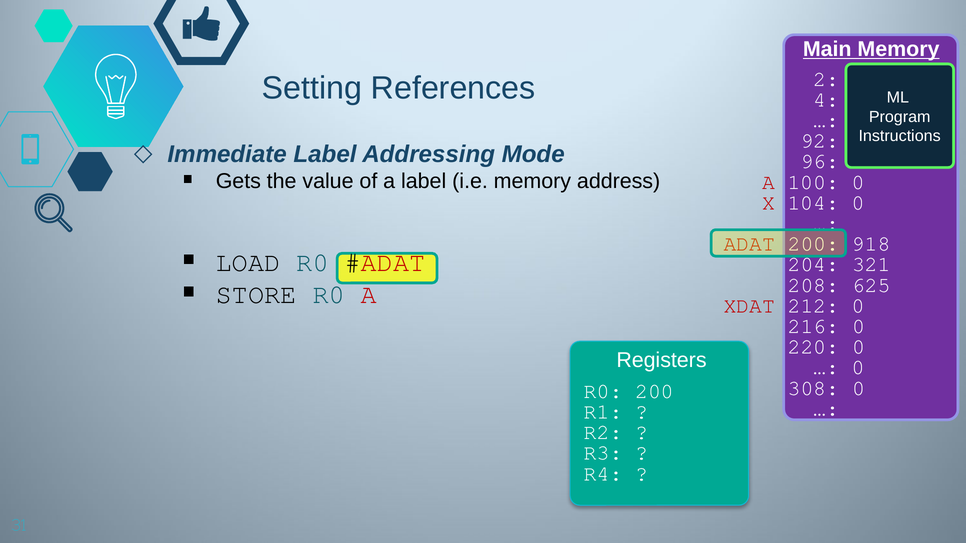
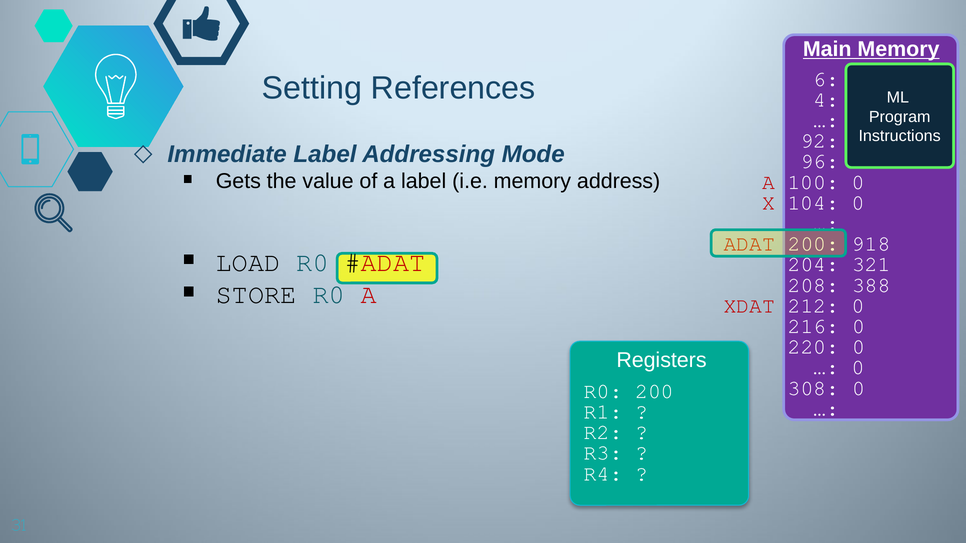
2: 2 -> 6
625: 625 -> 388
